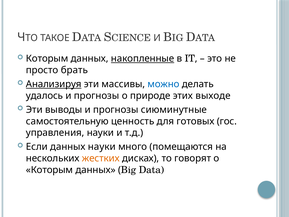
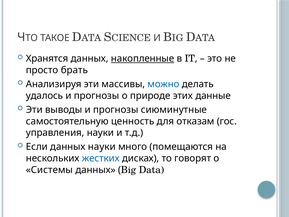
Которым at (47, 58): Которым -> Хранятся
Анализируя underline: present -> none
выходе: выходе -> данные
готовых: готовых -> отказам
жестких colour: orange -> blue
Которым at (49, 170): Которым -> Системы
